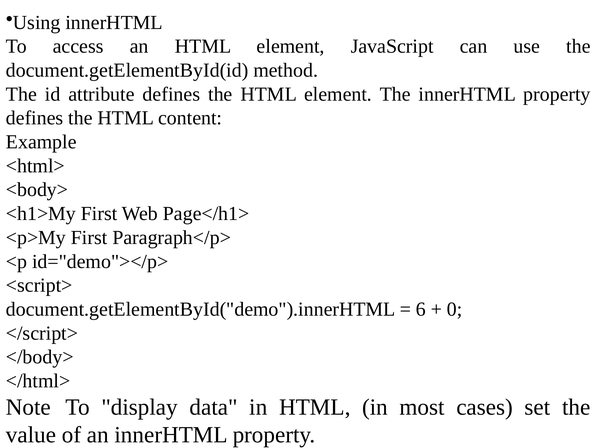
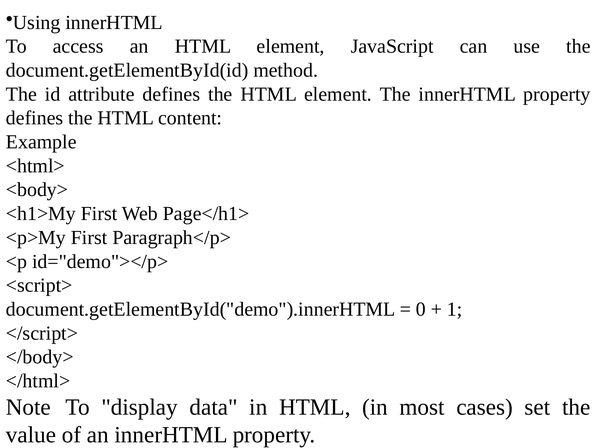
6: 6 -> 0
0: 0 -> 1
